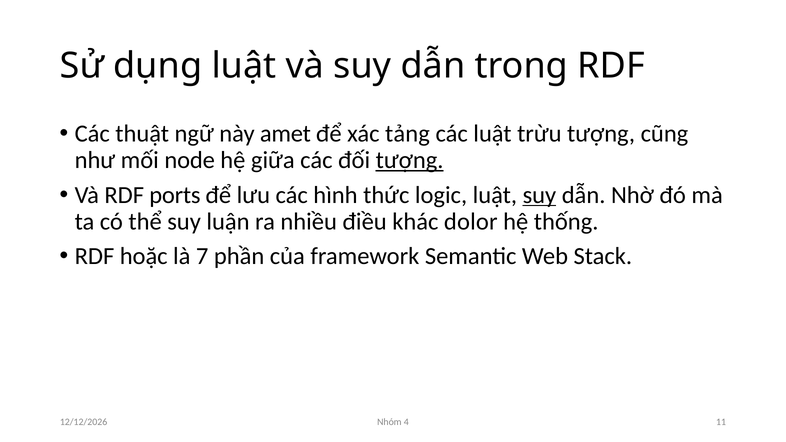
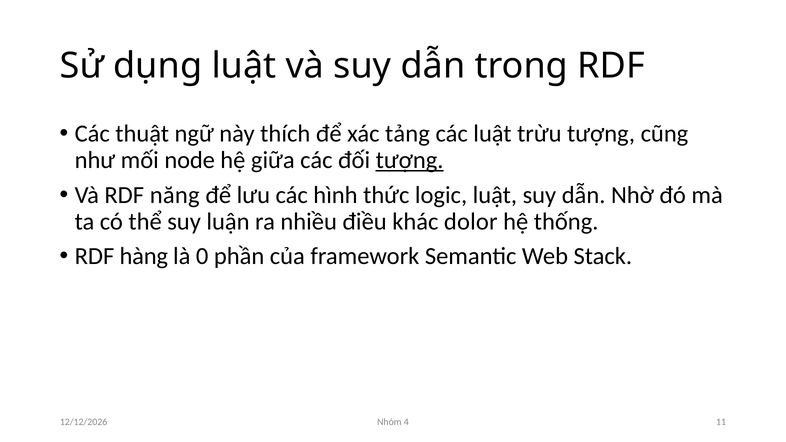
amet: amet -> thích
ports: ports -> năng
suy at (539, 195) underline: present -> none
hoặc: hoặc -> hàng
7: 7 -> 0
